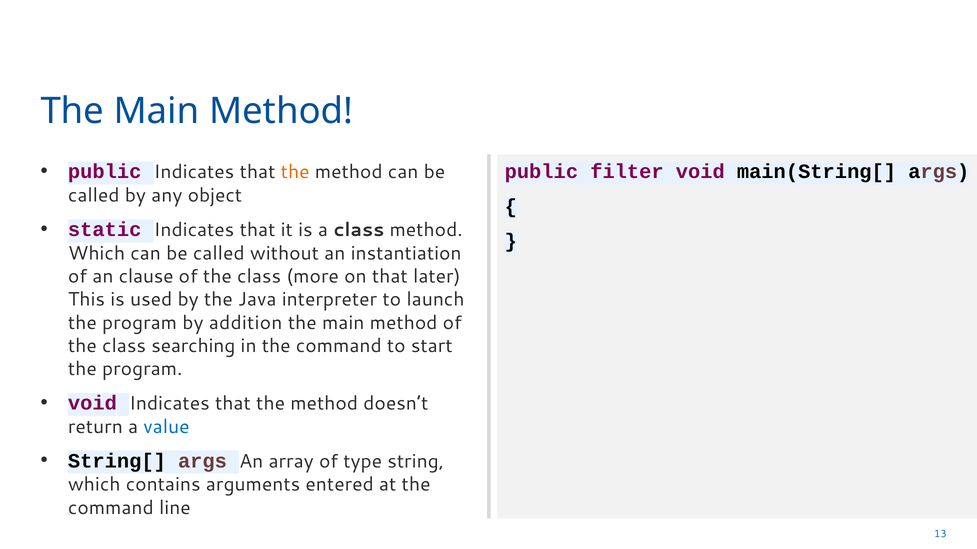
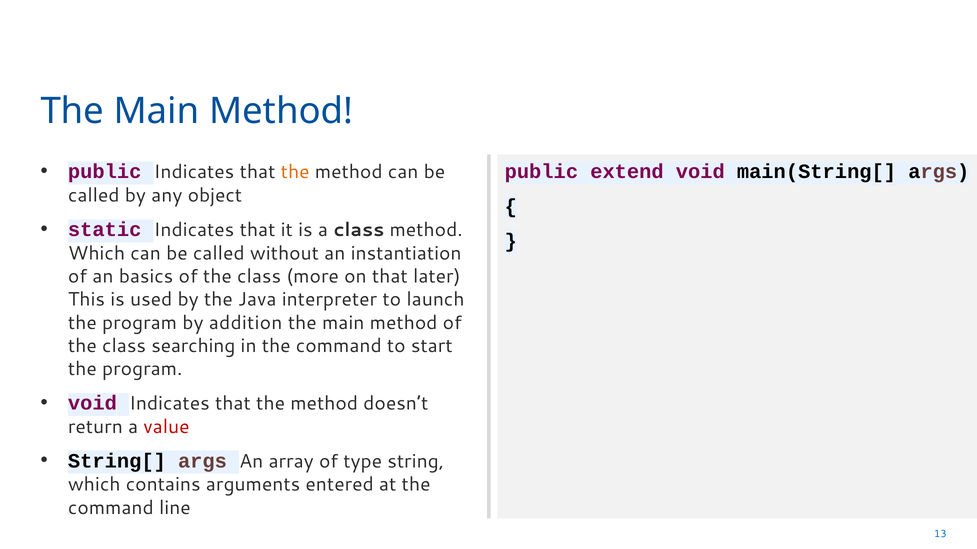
filter: filter -> extend
clause: clause -> basics
value colour: blue -> red
